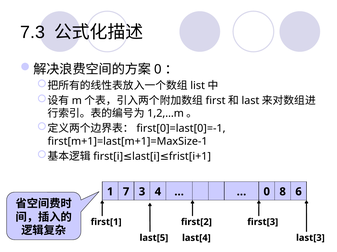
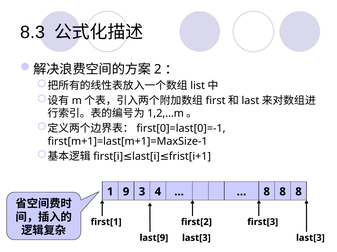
7.3: 7.3 -> 8.3
0 at (158, 69): 0 -> 2
7: 7 -> 9
0 at (267, 192): 0 -> 8
6 at (299, 192): 6 -> 8
last[5: last[5 -> last[9
last[4 at (196, 239): last[4 -> last[3
